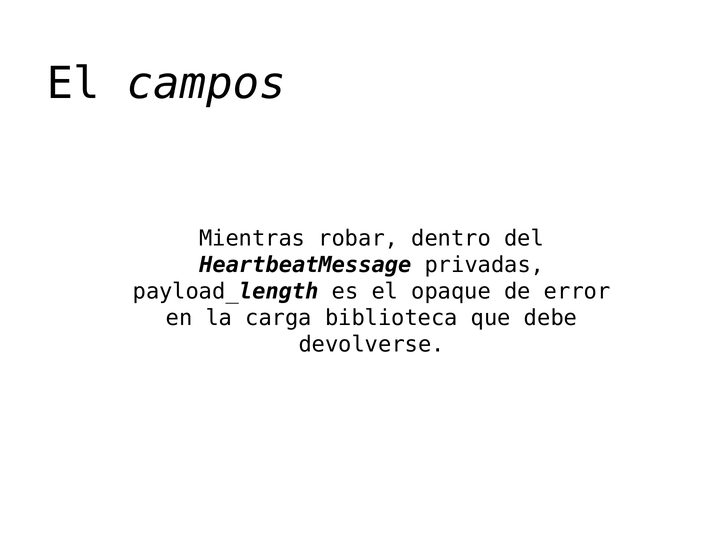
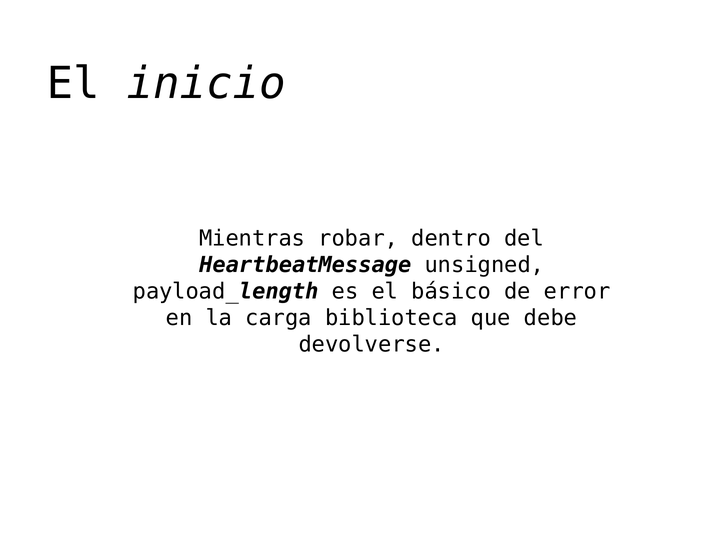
campos: campos -> inicio
privadas: privadas -> unsigned
opaque: opaque -> básico
